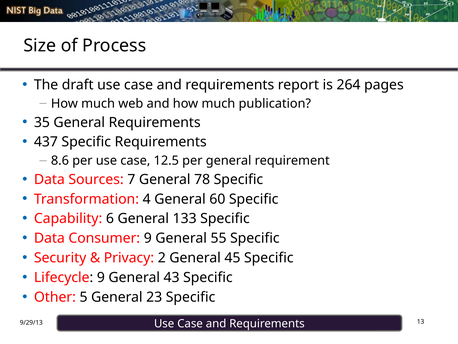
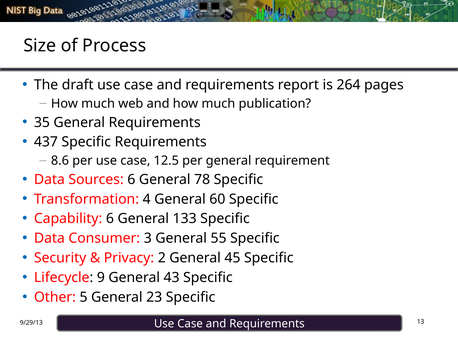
Sources 7: 7 -> 6
Consumer 9: 9 -> 3
